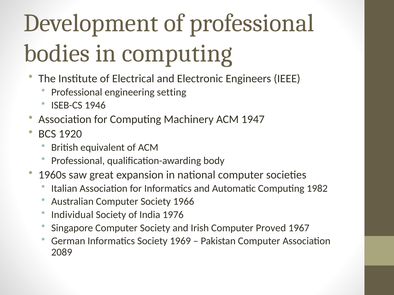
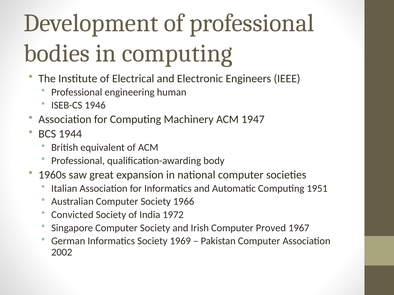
setting: setting -> human
1920: 1920 -> 1944
1982: 1982 -> 1951
Individual: Individual -> Convicted
1976: 1976 -> 1972
2089: 2089 -> 2002
